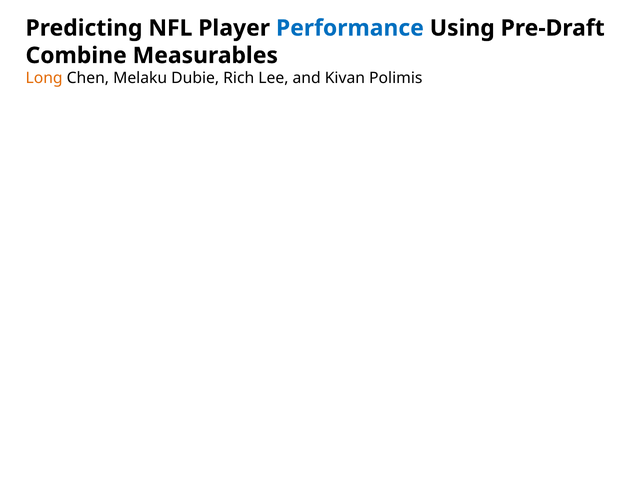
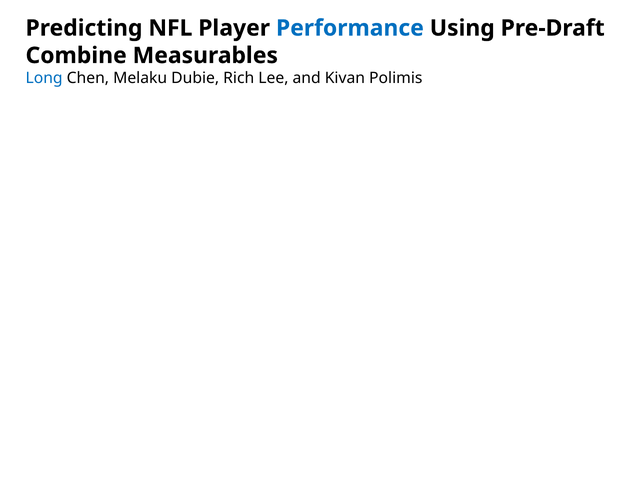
Long colour: orange -> blue
